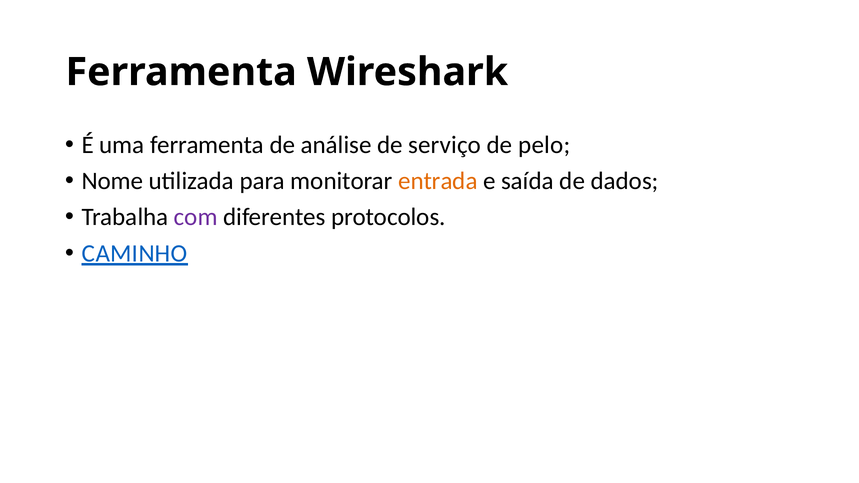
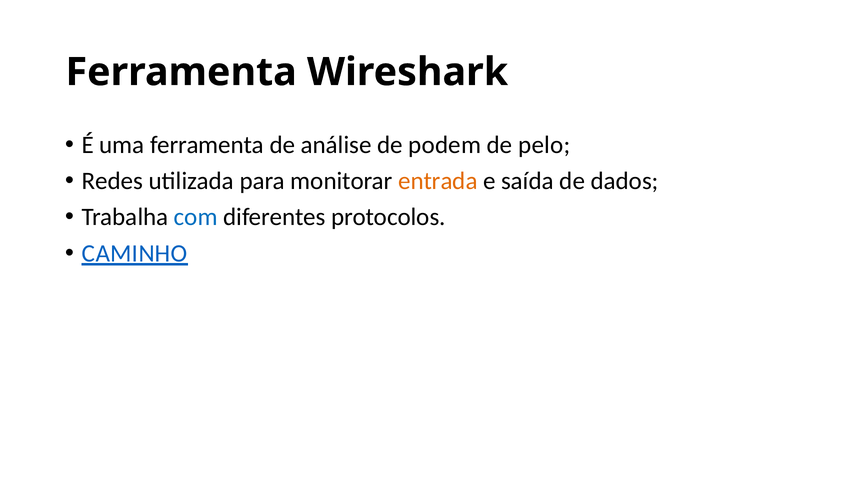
serviço: serviço -> podem
Nome: Nome -> Redes
com colour: purple -> blue
